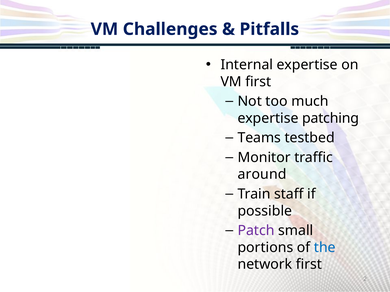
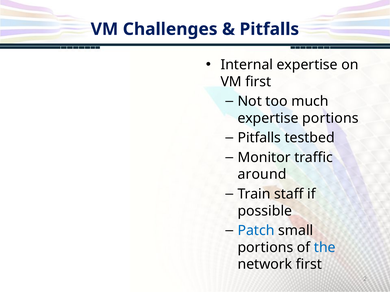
expertise patching: patching -> portions
Teams at (259, 138): Teams -> Pitfalls
Patch colour: purple -> blue
